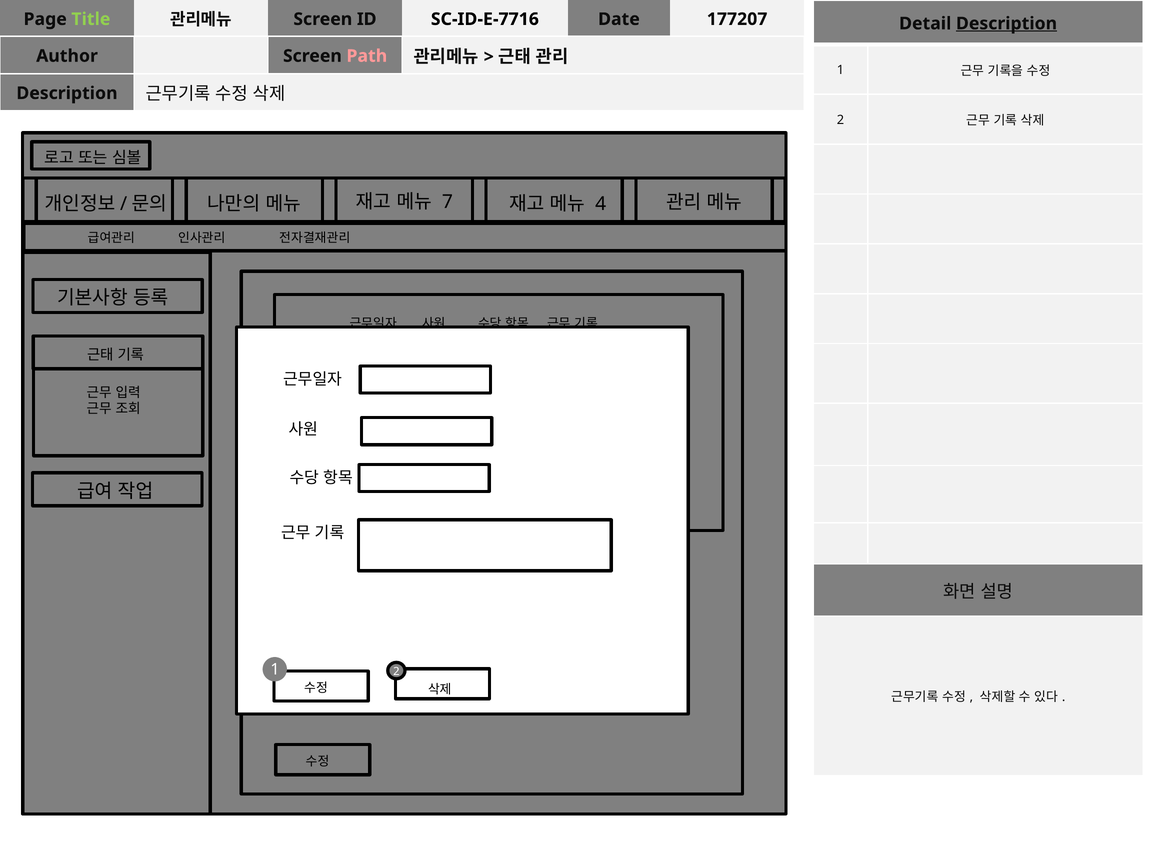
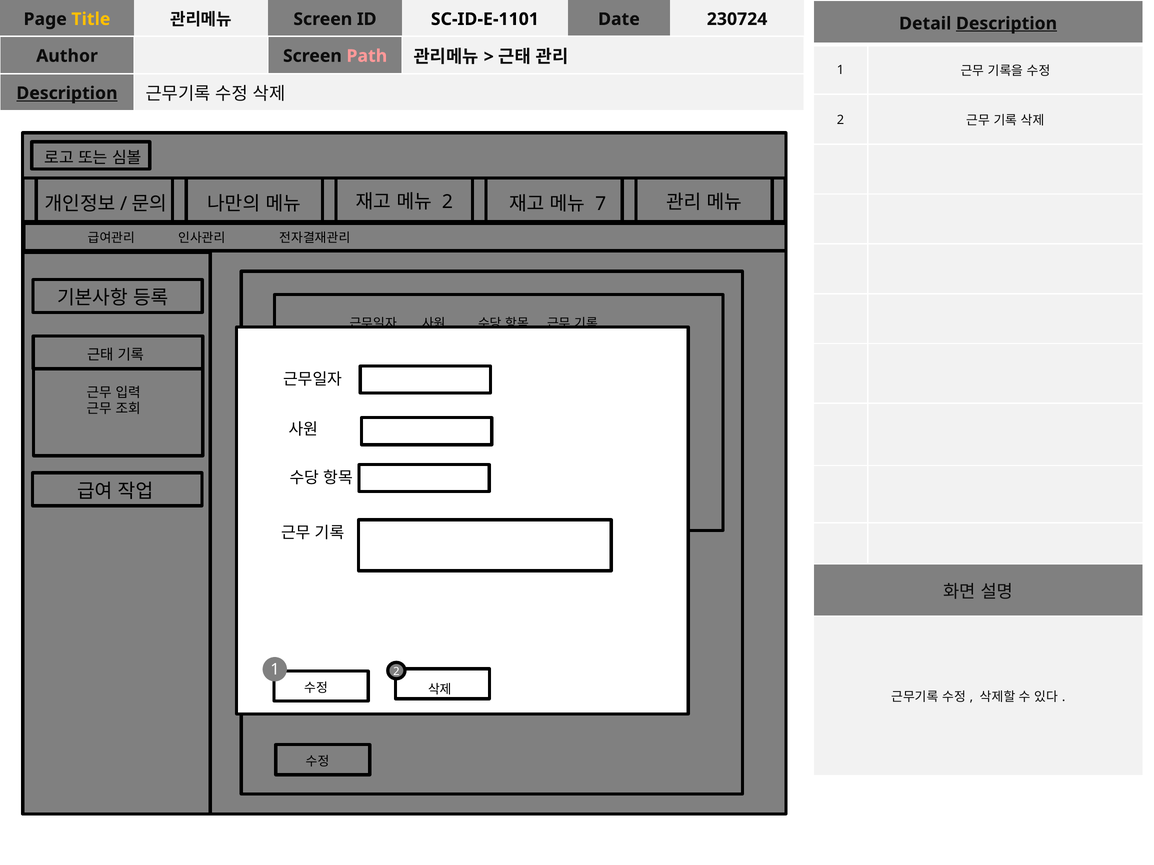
Title colour: light green -> yellow
SC-ID-E-7716: SC-ID-E-7716 -> SC-ID-E-1101
177207: 177207 -> 230724
Description at (67, 93) underline: none -> present
7 at (447, 202): 7 -> 2
4: 4 -> 7
